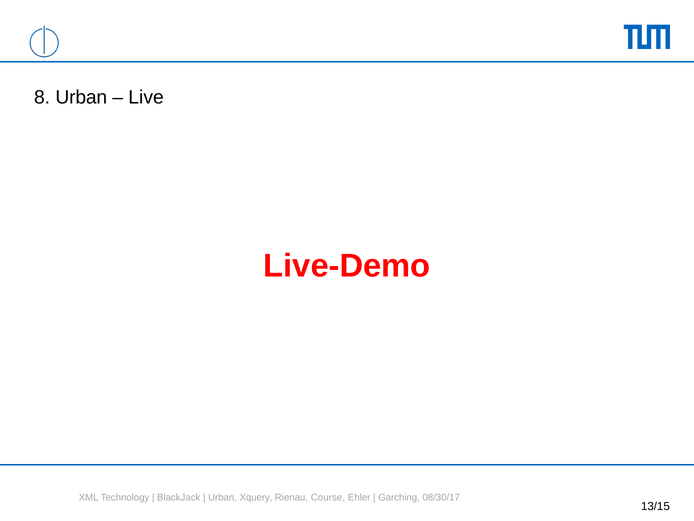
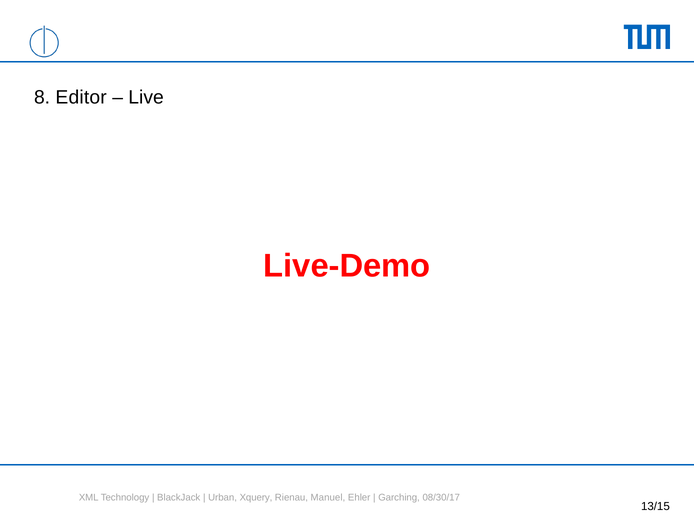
8 Urban: Urban -> Editor
Course: Course -> Manuel
